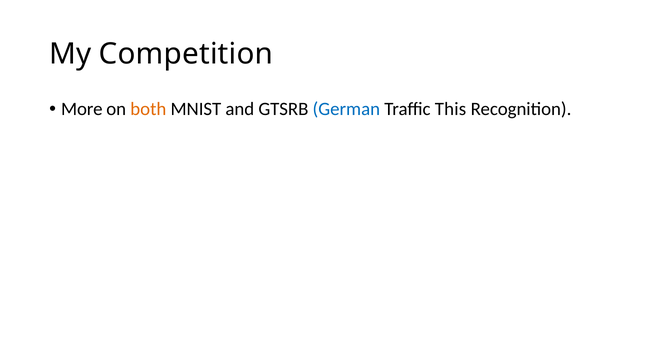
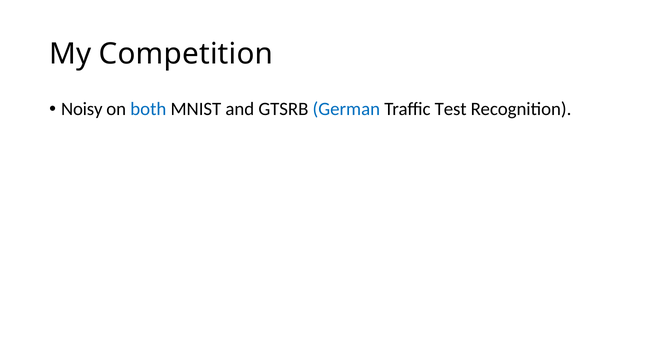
More: More -> Noisy
both colour: orange -> blue
This: This -> Test
